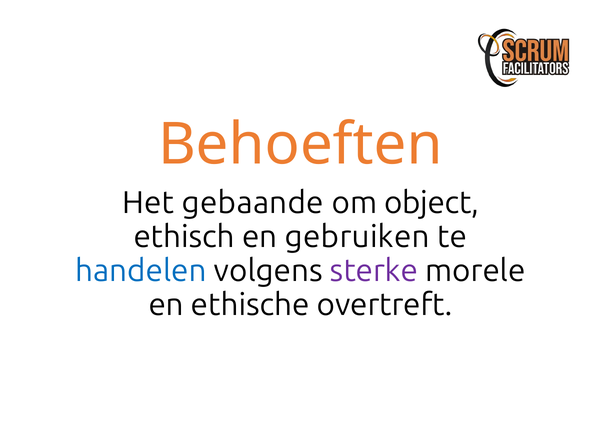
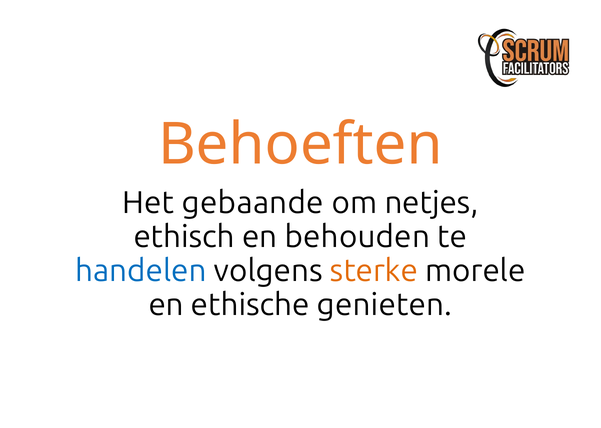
object: object -> netjes
gebruiken: gebruiken -> behouden
sterke colour: purple -> orange
overtreft: overtreft -> genieten
